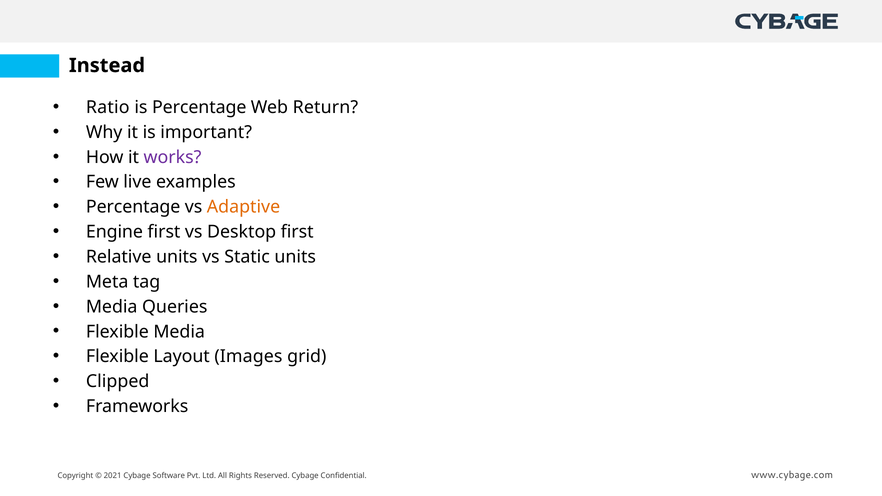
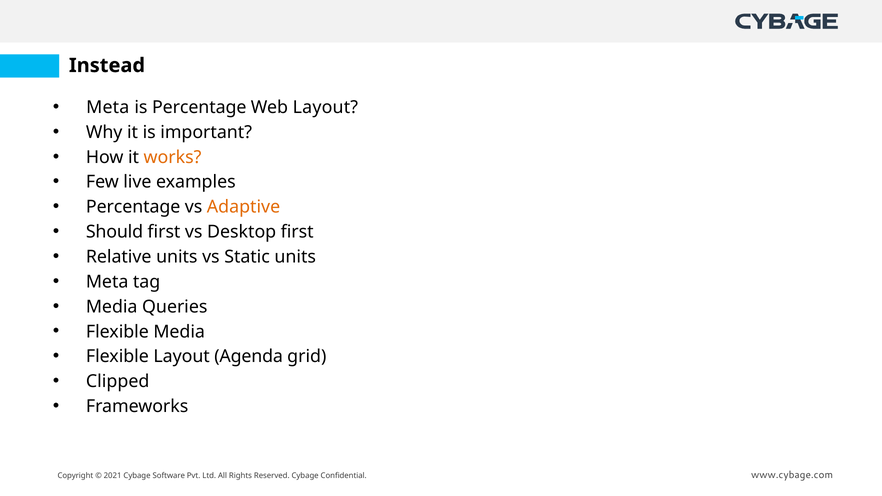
Ratio at (108, 107): Ratio -> Meta
Web Return: Return -> Layout
works colour: purple -> orange
Engine: Engine -> Should
Images: Images -> Agenda
